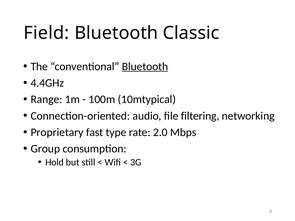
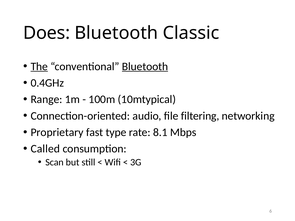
Field: Field -> Does
The underline: none -> present
4.4GHz: 4.4GHz -> 0.4GHz
2.0: 2.0 -> 8.1
Group: Group -> Called
Hold: Hold -> Scan
